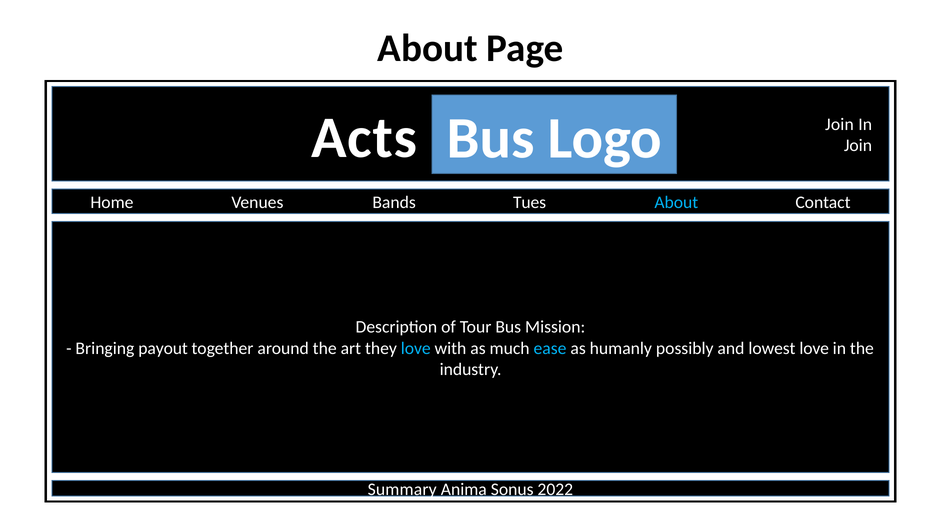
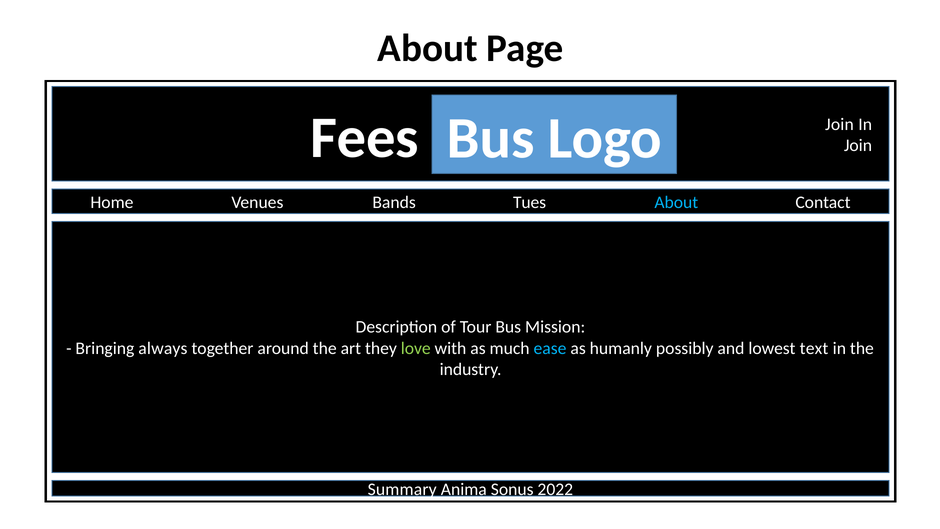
Acts: Acts -> Fees
payout: payout -> always
love at (416, 348) colour: light blue -> light green
lowest love: love -> text
